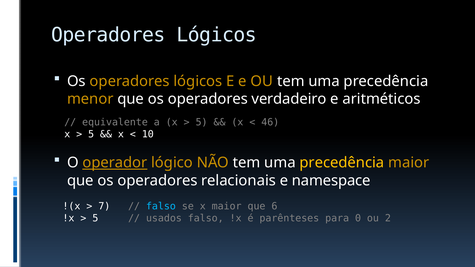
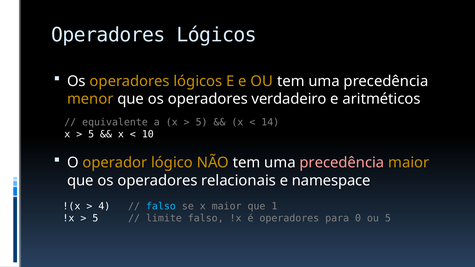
46: 46 -> 14
operador underline: present -> none
precedência at (342, 163) colour: yellow -> pink
7: 7 -> 4
6: 6 -> 1
usados: usados -> limite
é parênteses: parênteses -> operadores
ou 2: 2 -> 5
